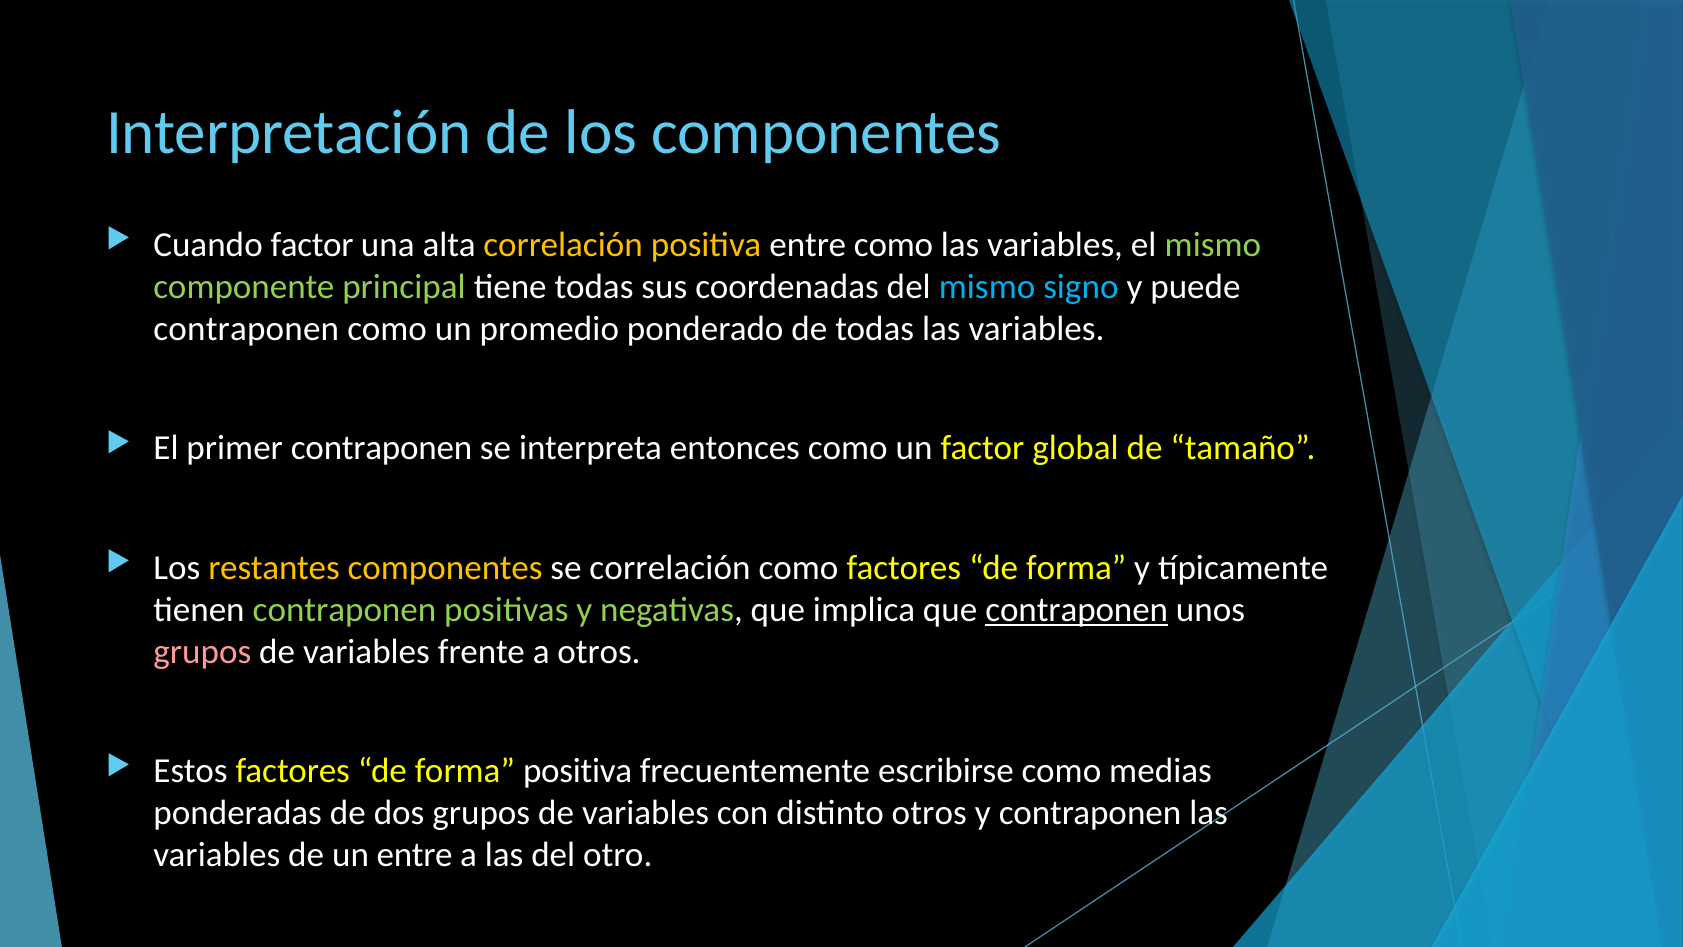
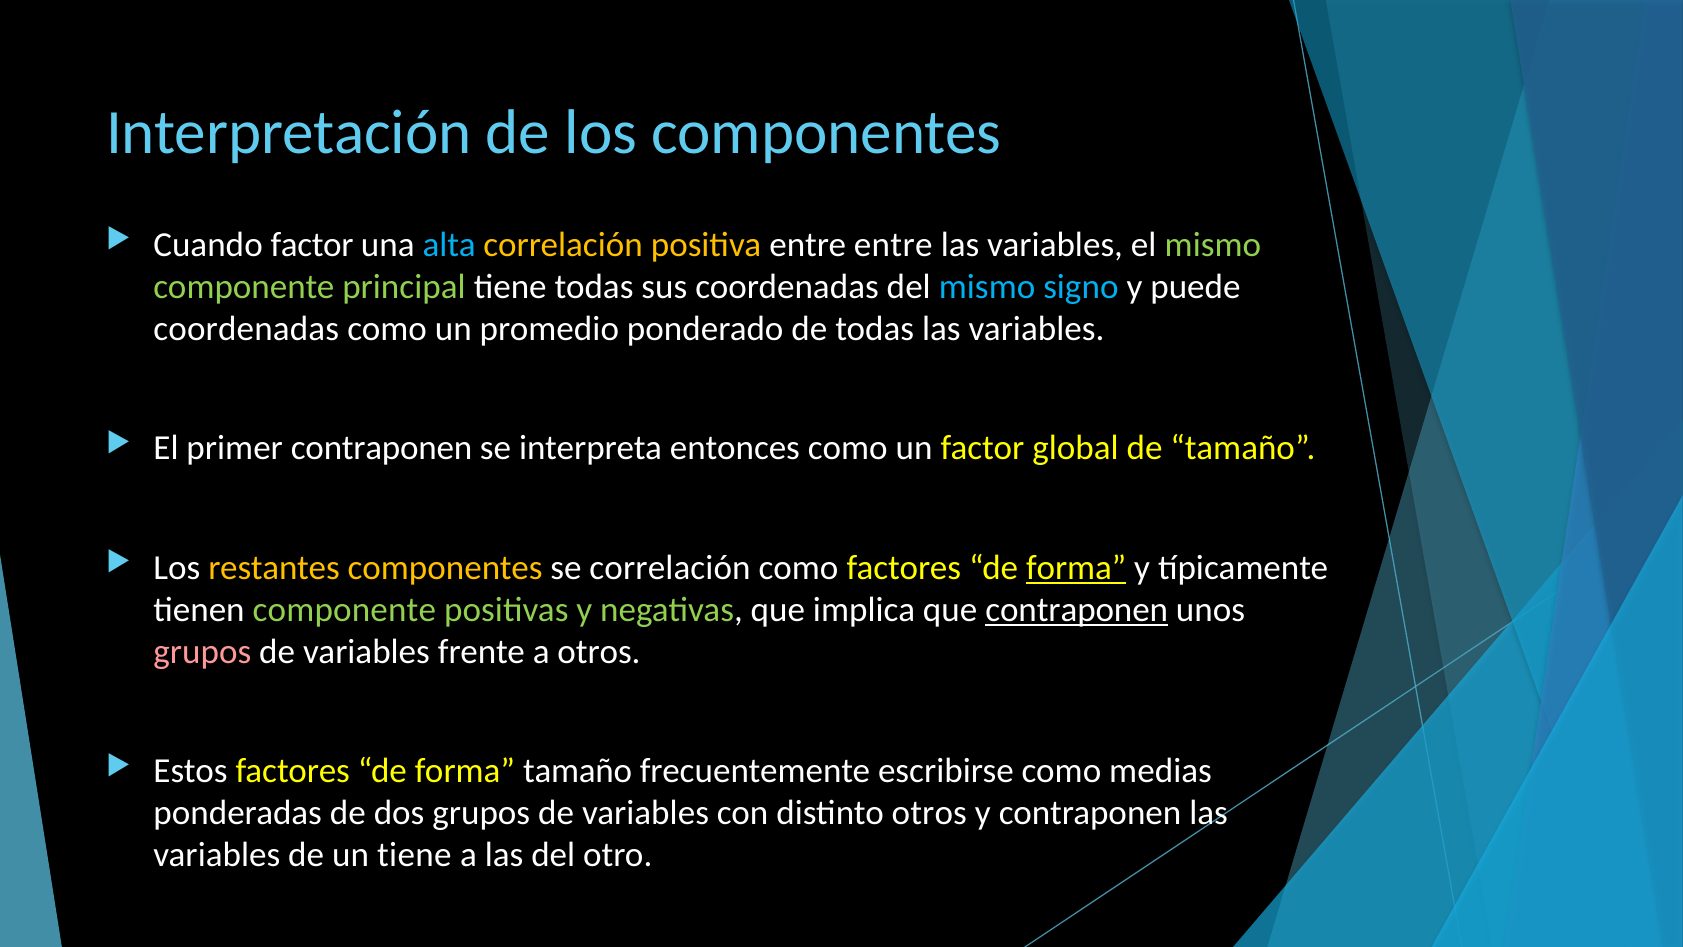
alta colour: white -> light blue
entre como: como -> entre
contraponen at (246, 329): contraponen -> coordenadas
forma at (1076, 567) underline: none -> present
tienen contraponen: contraponen -> componente
forma positiva: positiva -> tamaño
un entre: entre -> tiene
